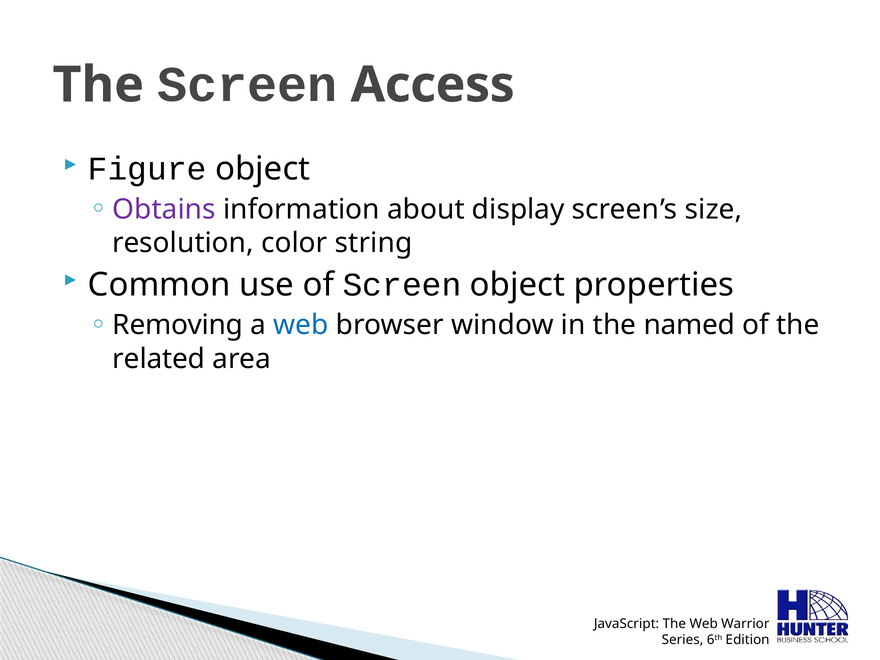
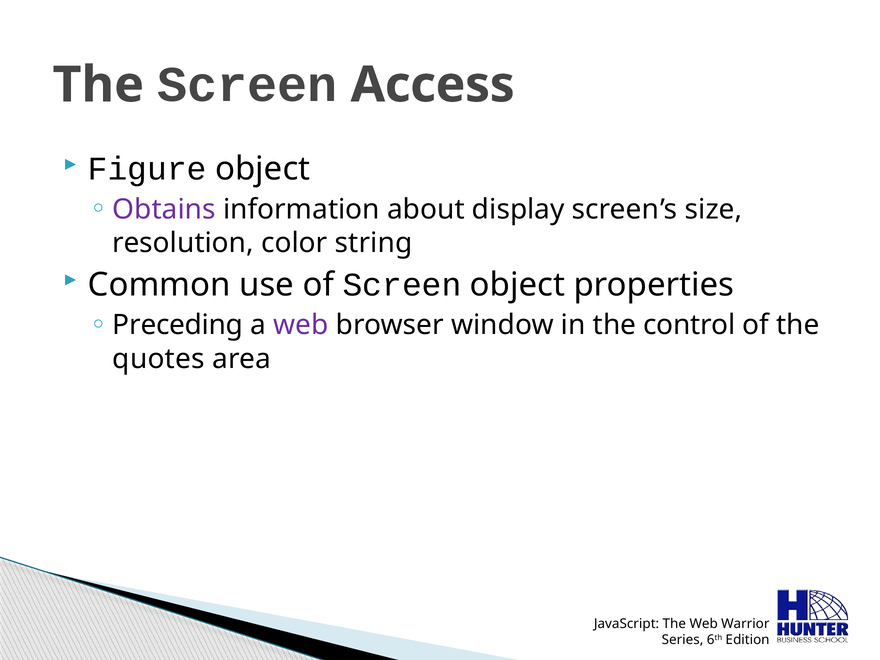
Removing: Removing -> Preceding
web at (301, 325) colour: blue -> purple
named: named -> control
related: related -> quotes
